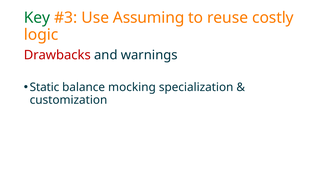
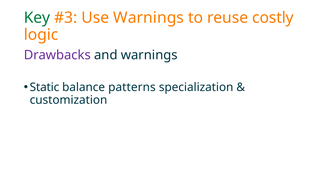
Use Assuming: Assuming -> Warnings
Drawbacks colour: red -> purple
mocking: mocking -> patterns
